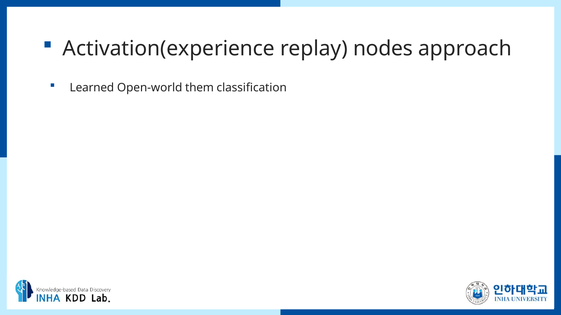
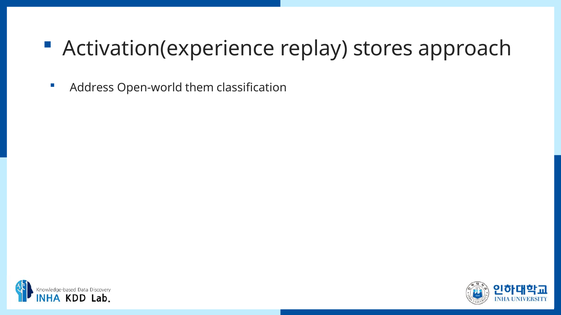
nodes: nodes -> stores
Learned: Learned -> Address
